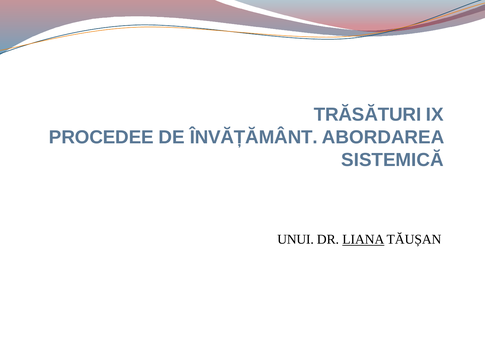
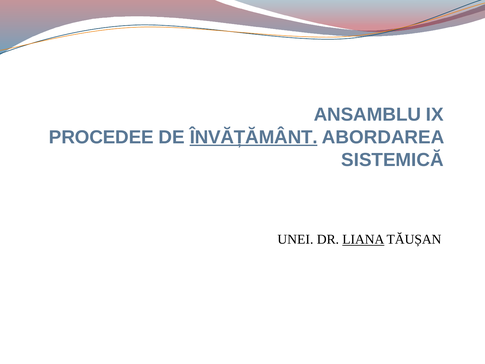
TRĂSĂTURI: TRĂSĂTURI -> ANSAMBLU
ÎNVĂȚĂMÂNT underline: none -> present
UNUI: UNUI -> UNEI
